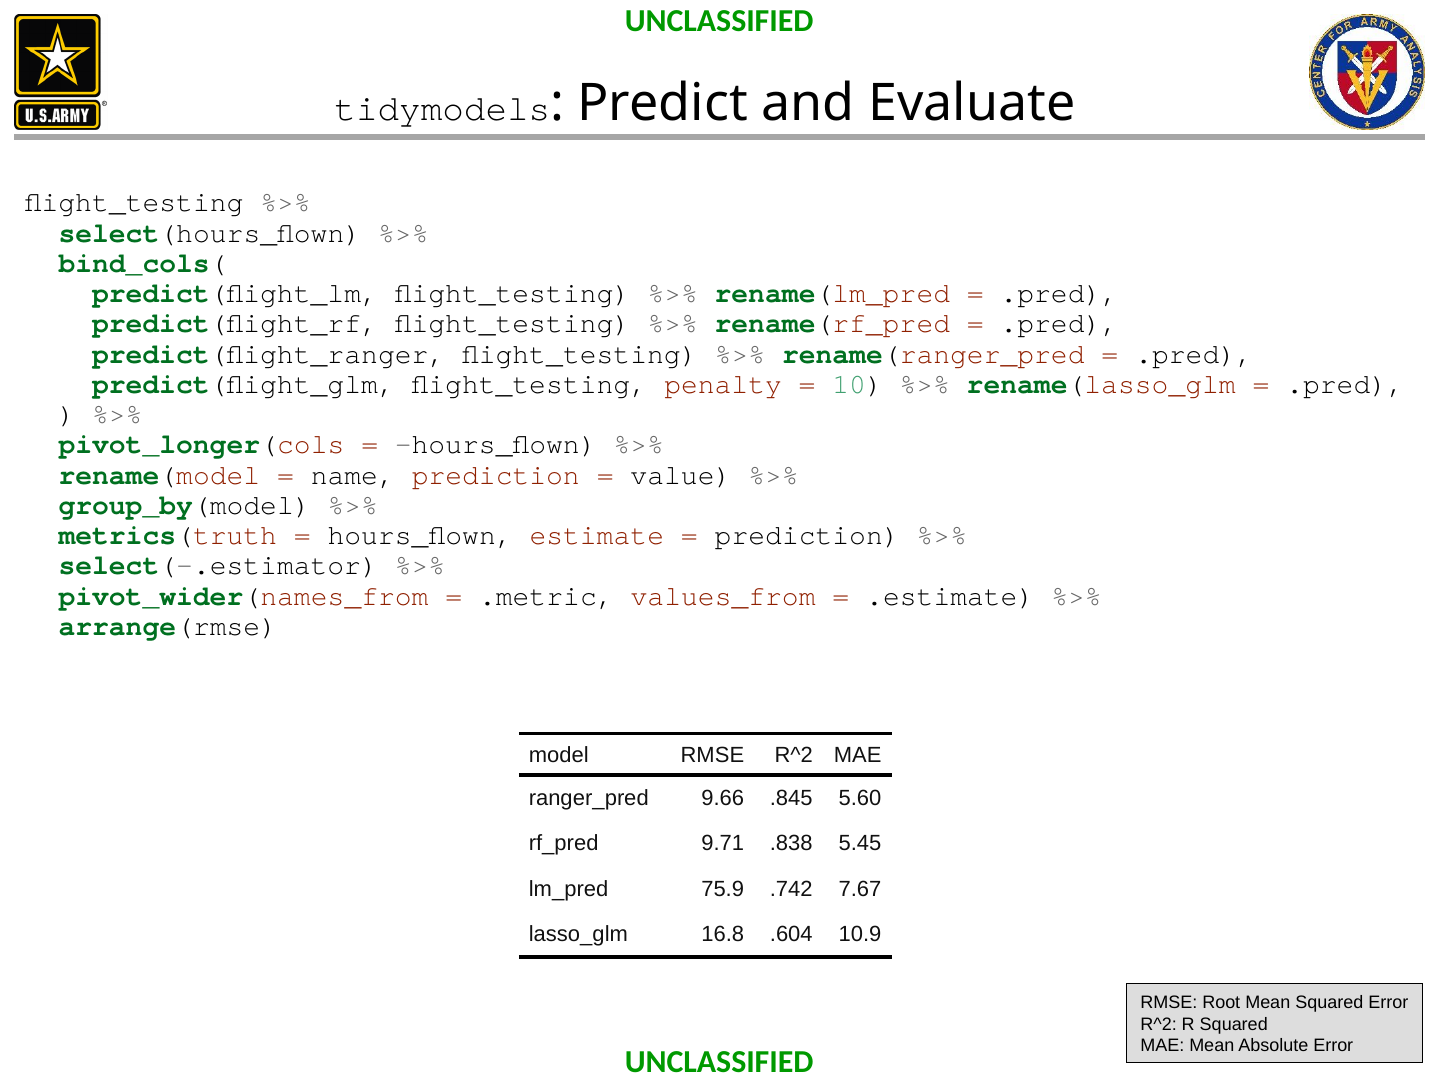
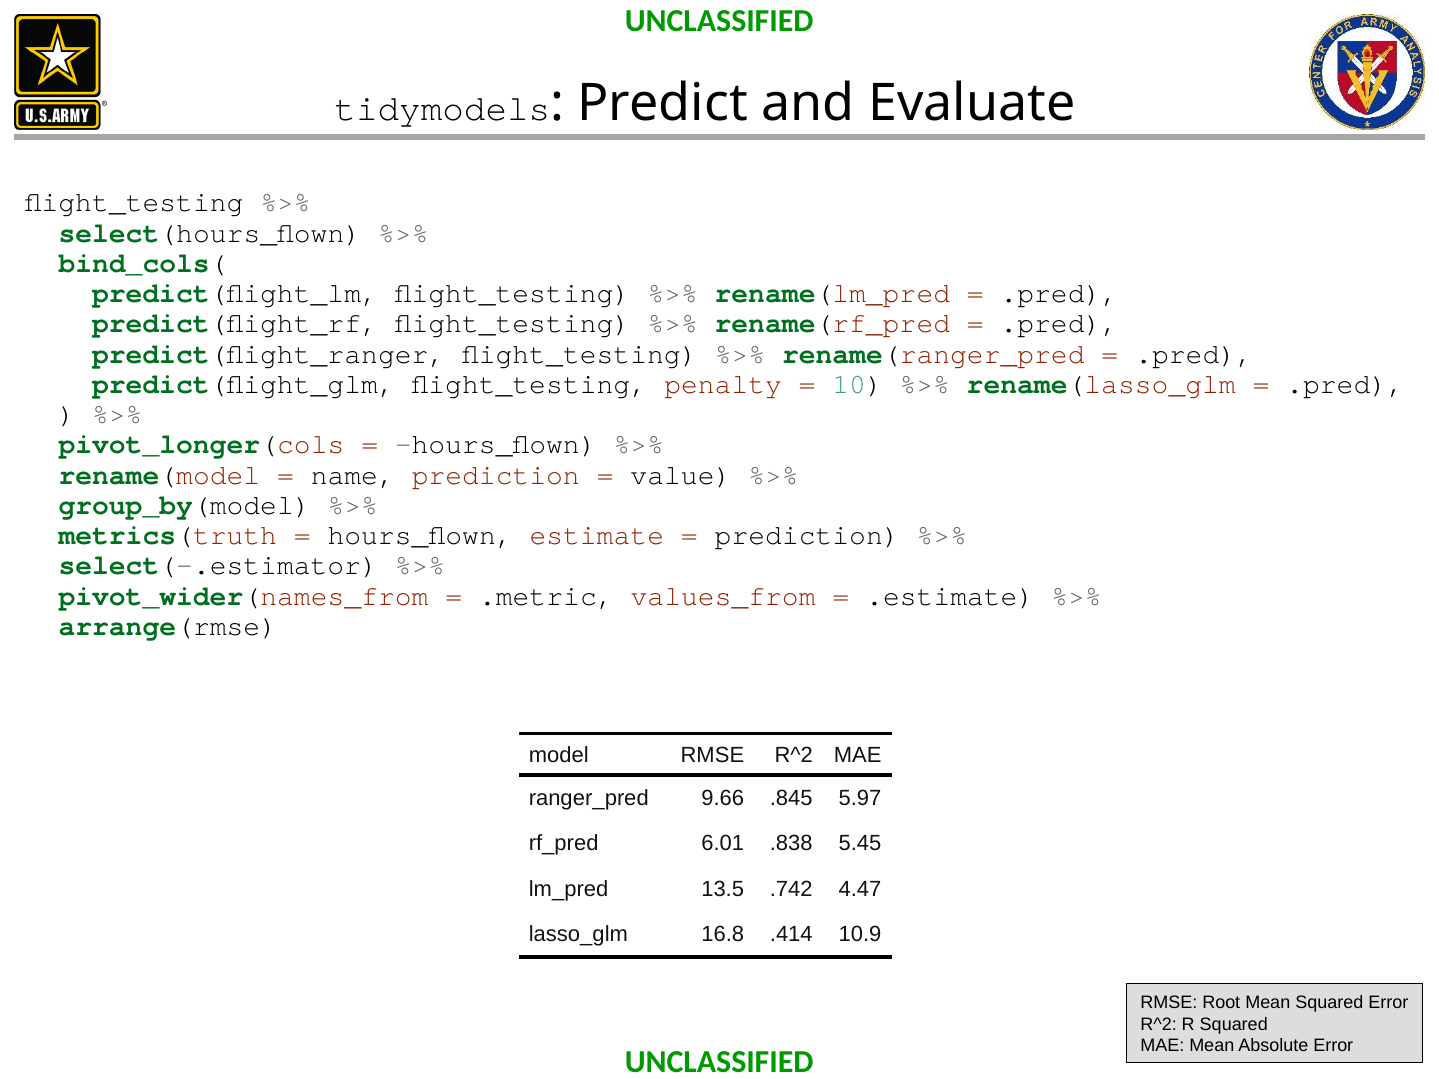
5.60: 5.60 -> 5.97
9.71: 9.71 -> 6.01
75.9: 75.9 -> 13.5
7.67: 7.67 -> 4.47
.604: .604 -> .414
